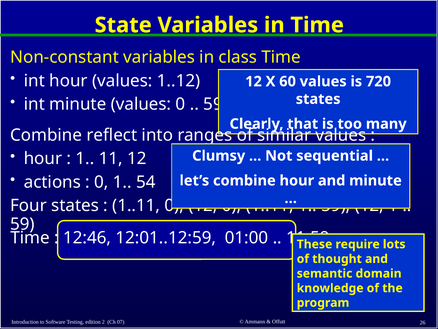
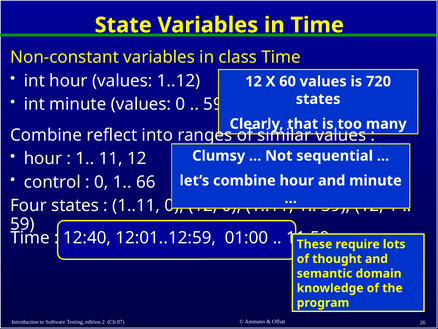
actions: actions -> control
54: 54 -> 66
12:46: 12:46 -> 12:40
